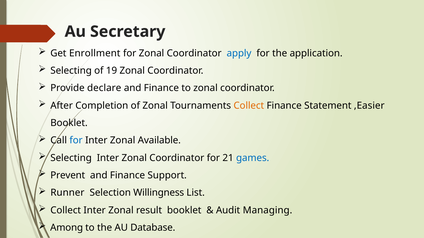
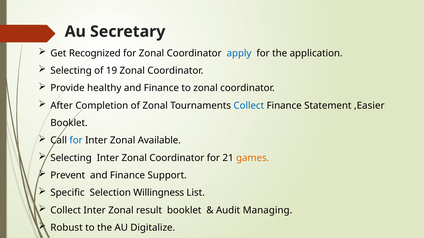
Enrollment: Enrollment -> Recognized
declare: declare -> healthy
Collect at (249, 106) colour: orange -> blue
games colour: blue -> orange
Runner: Runner -> Specific
Among: Among -> Robust
Database: Database -> Digitalize
